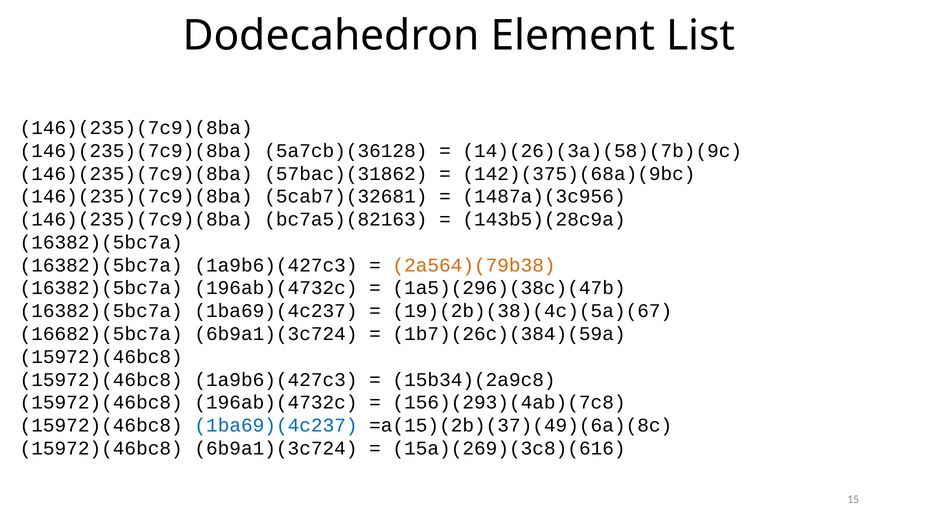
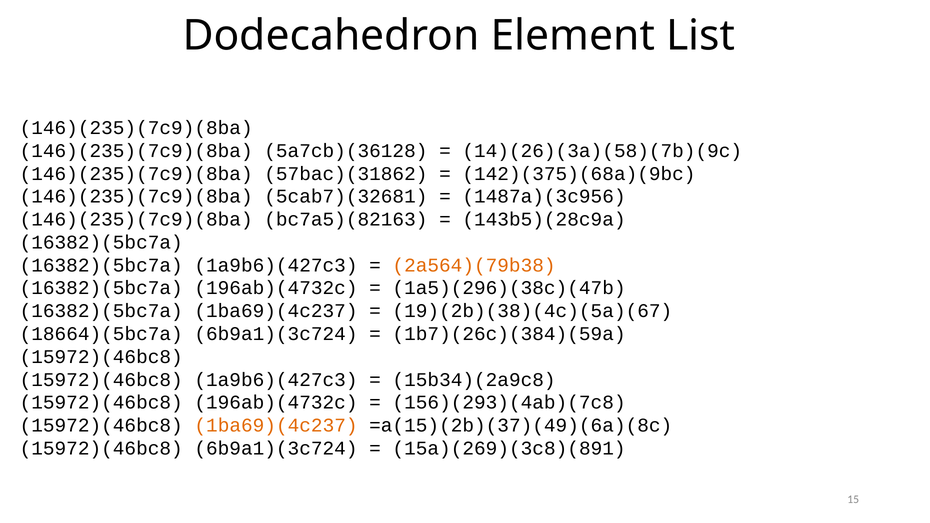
16682)(5bc7a: 16682)(5bc7a -> 18664)(5bc7a
1ba69)(4c237 at (276, 426) colour: blue -> orange
15a)(269)(3c8)(616: 15a)(269)(3c8)(616 -> 15a)(269)(3c8)(891
